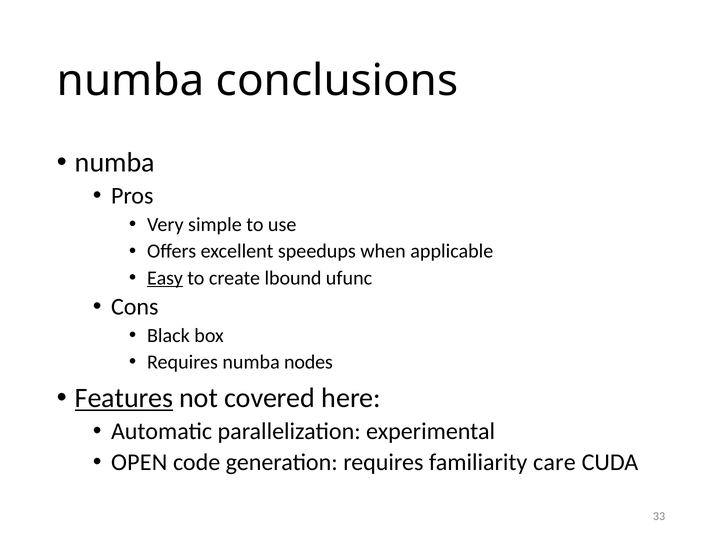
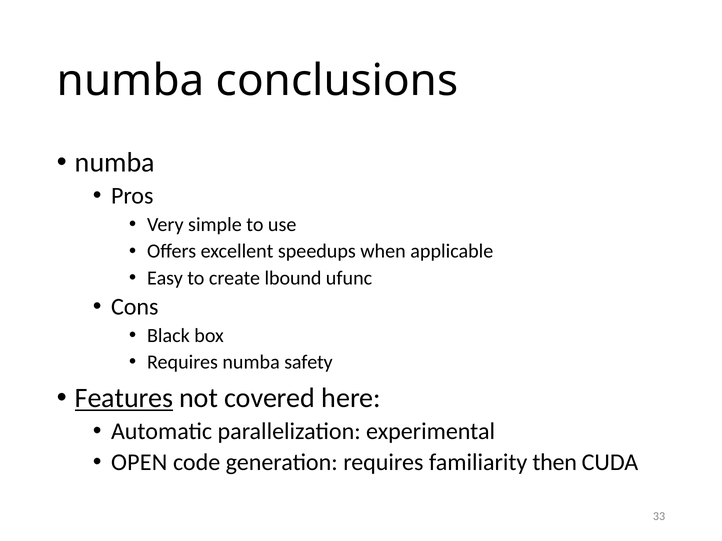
Easy underline: present -> none
nodes: nodes -> safety
care: care -> then
